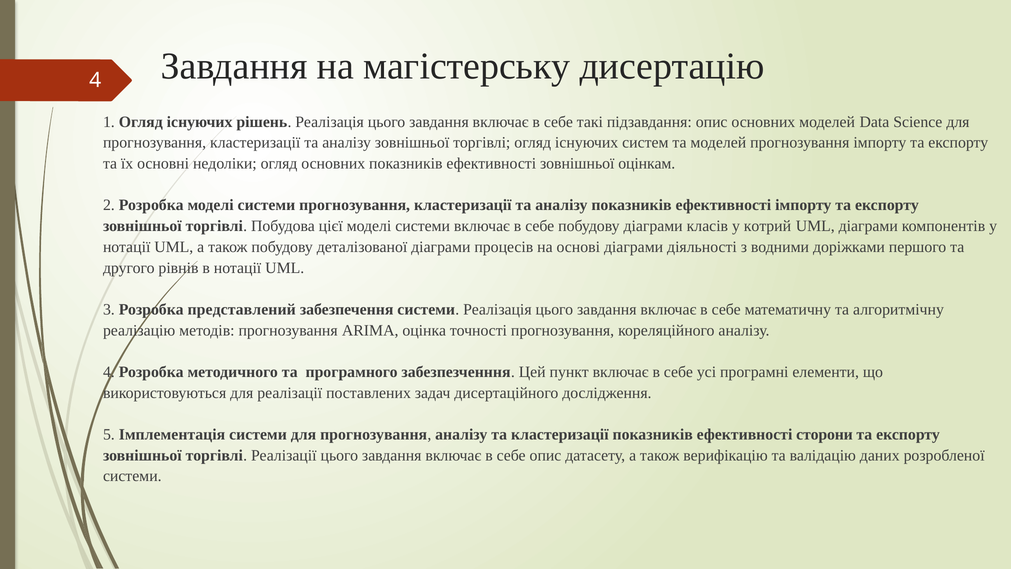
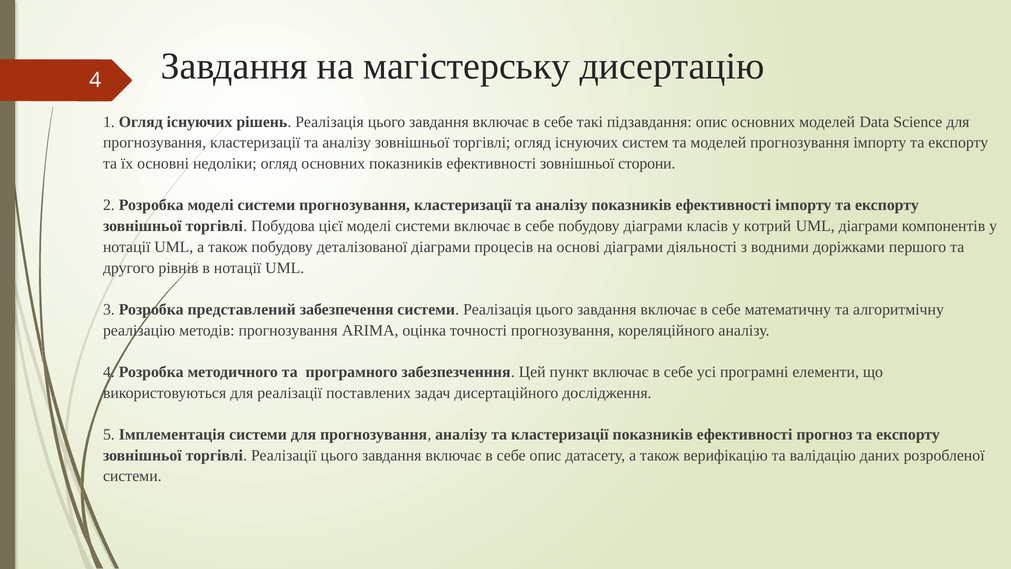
оцінкам: оцінкам -> сторони
сторони: сторони -> прогноз
